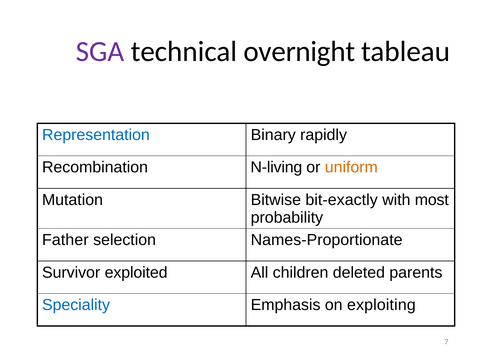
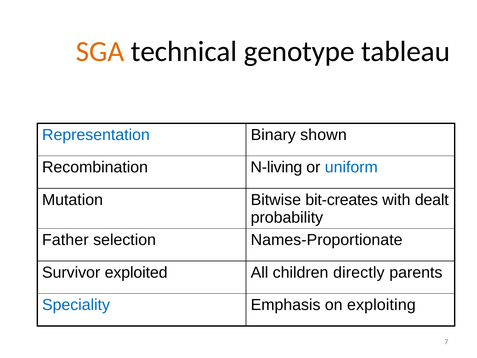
SGA colour: purple -> orange
overnight: overnight -> genotype
rapidly: rapidly -> shown
uniform colour: orange -> blue
bit-exactly: bit-exactly -> bit-creates
most: most -> dealt
deleted: deleted -> directly
